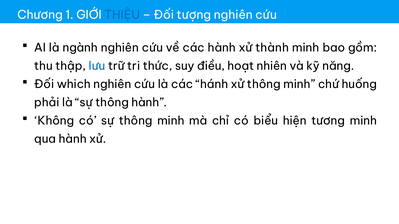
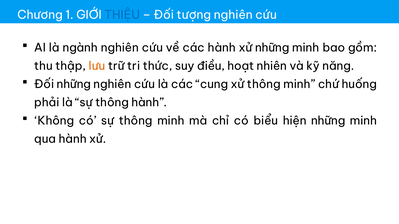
xử thành: thành -> những
lưu colour: blue -> orange
Đối which: which -> những
hánh: hánh -> cung
hiện tương: tương -> những
